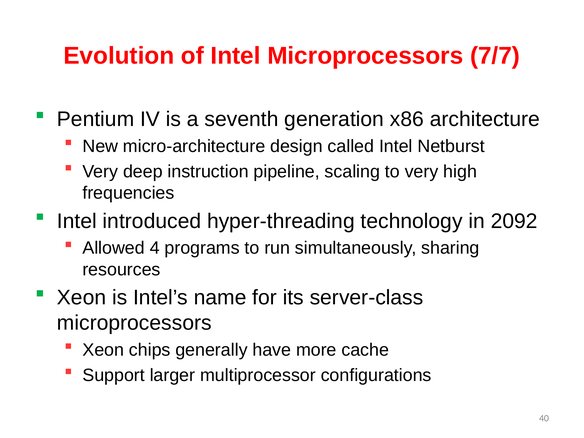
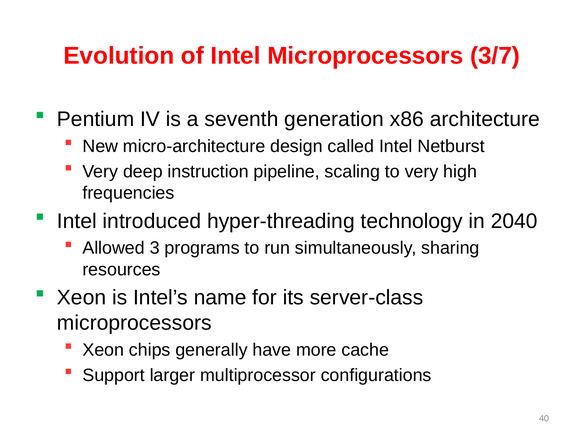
7/7: 7/7 -> 3/7
2092: 2092 -> 2040
4: 4 -> 3
